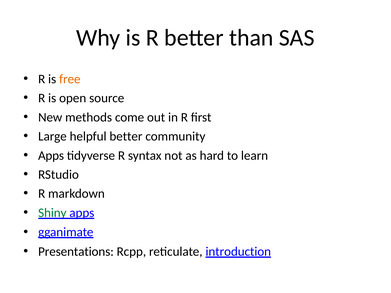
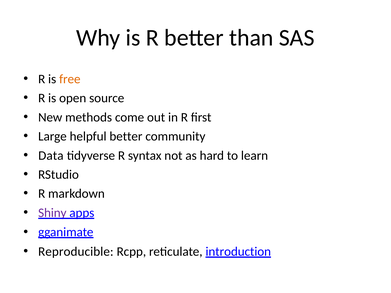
Apps at (51, 156): Apps -> Data
Shiny colour: green -> purple
Presentations: Presentations -> Reproducible
